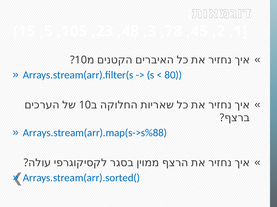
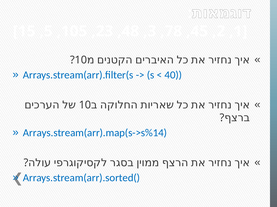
80: 80 -> 40
Arrays.stream(arr).map(s->s%88: Arrays.stream(arr).map(s->s%88 -> Arrays.stream(arr).map(s->s%14
